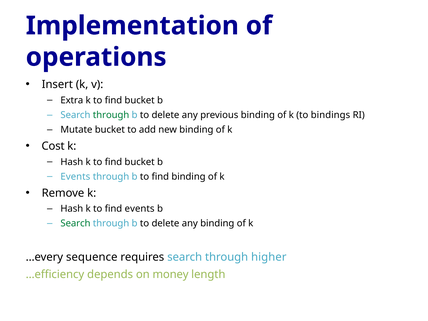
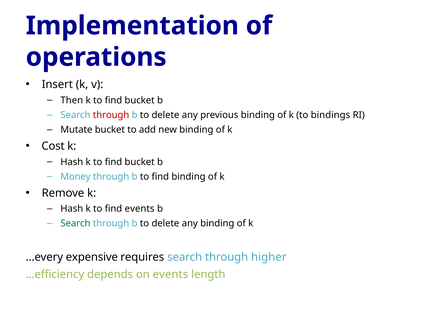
Extra: Extra -> Then
through at (111, 115) colour: green -> red
Events at (75, 177): Events -> Money
sequence: sequence -> expensive
on money: money -> events
